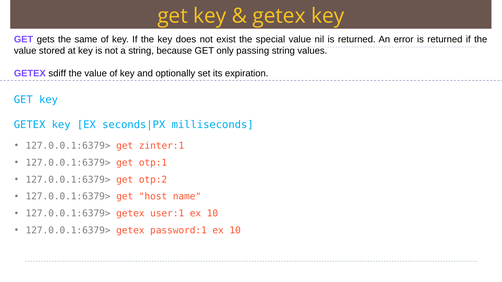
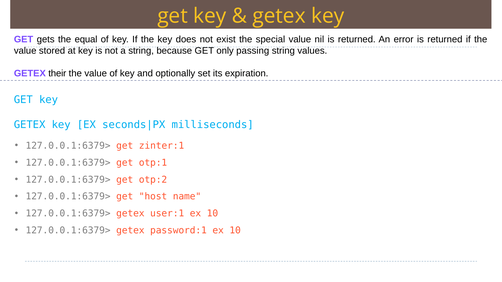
same: same -> equal
sdiff: sdiff -> their
